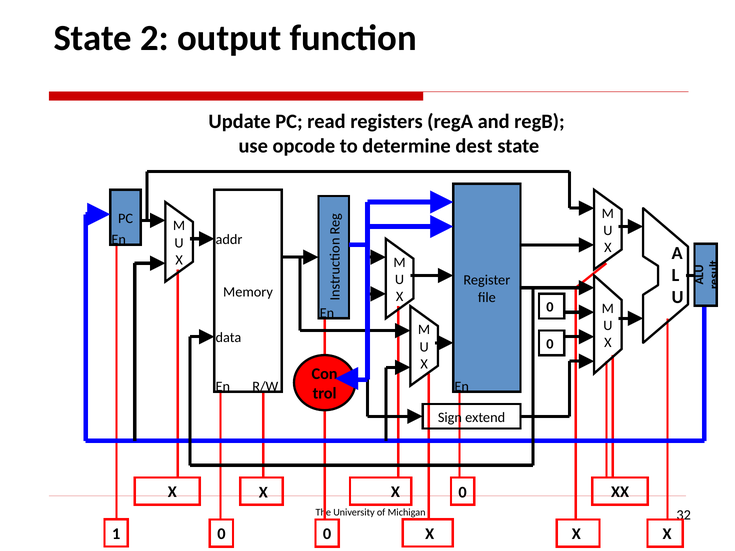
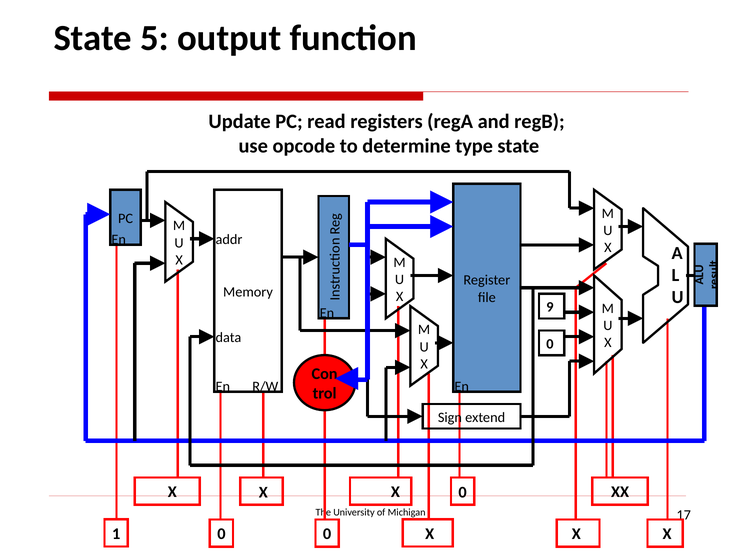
2: 2 -> 5
dest: dest -> type
En 0: 0 -> 9
32: 32 -> 17
